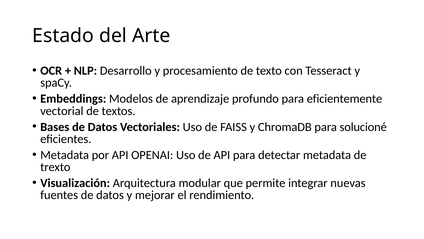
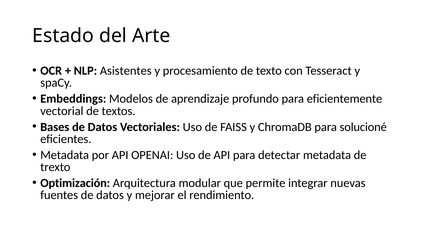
Desarrollo: Desarrollo -> Asistentes
Visualización: Visualización -> Optimización
